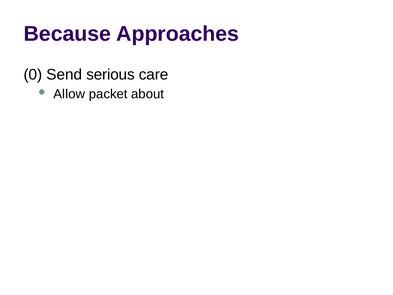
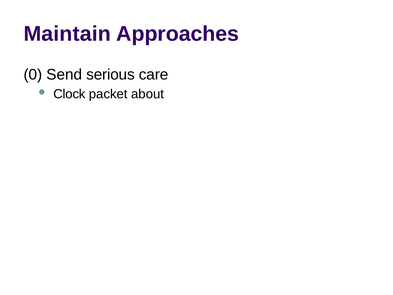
Because: Because -> Maintain
Allow: Allow -> Clock
